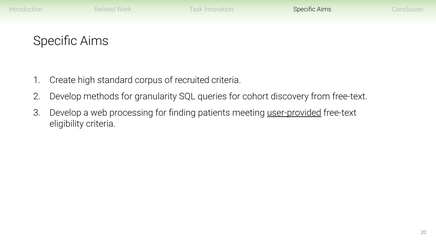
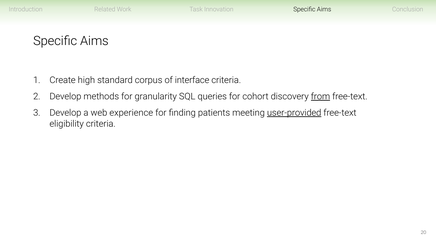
recruited: recruited -> interface
from underline: none -> present
processing: processing -> experience
